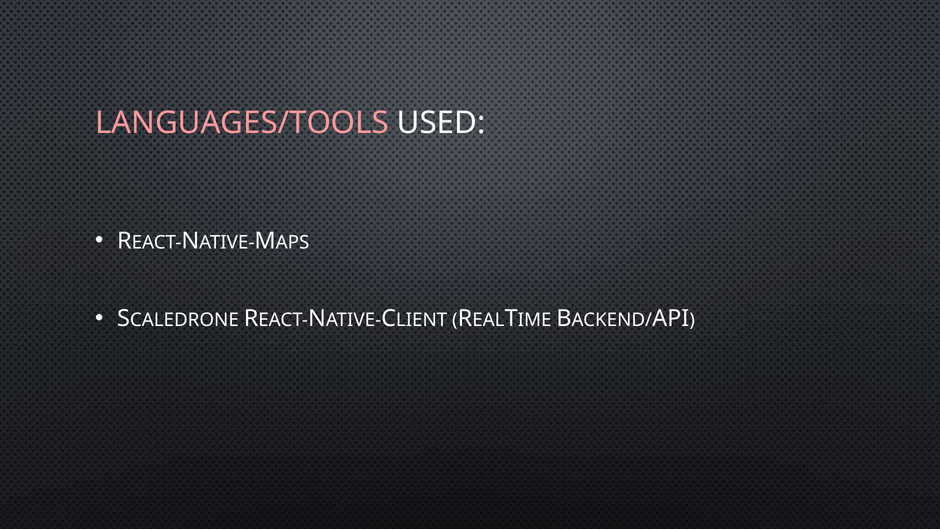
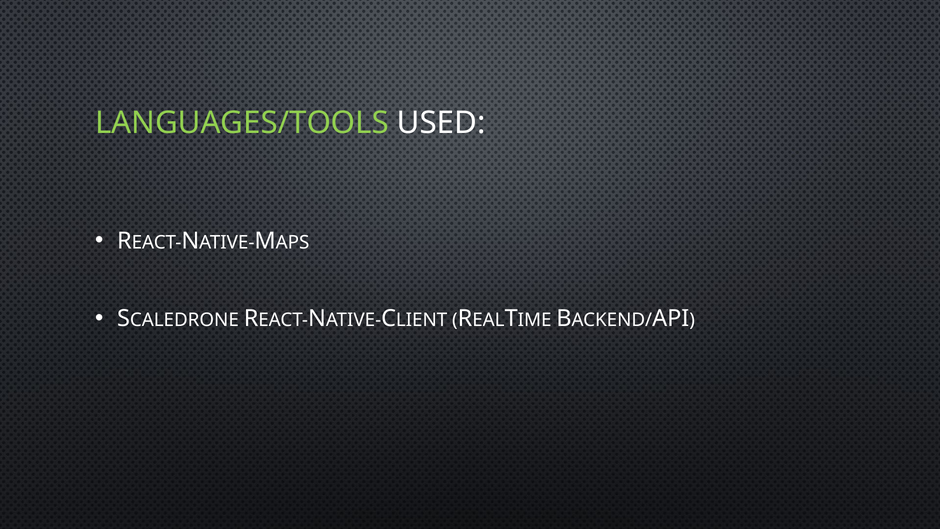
LANGUAGES/TOOLS colour: pink -> light green
